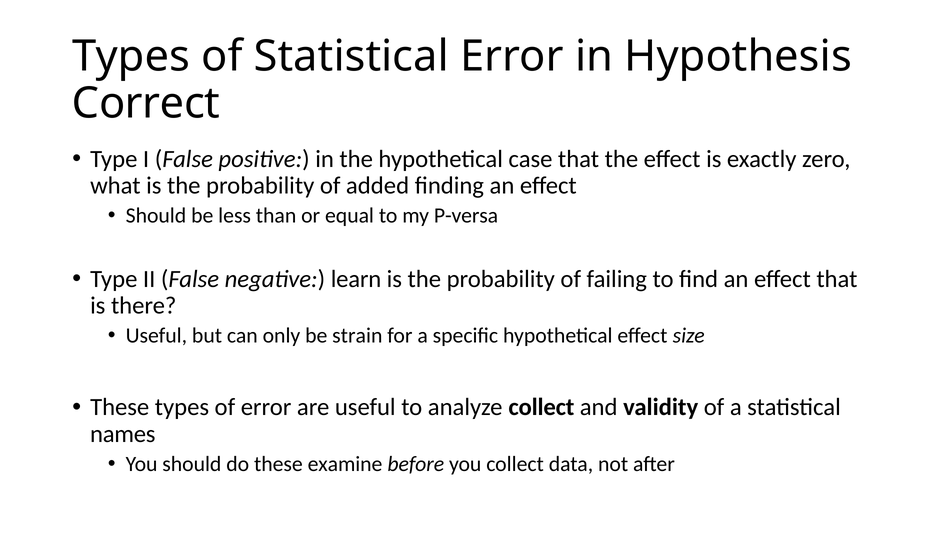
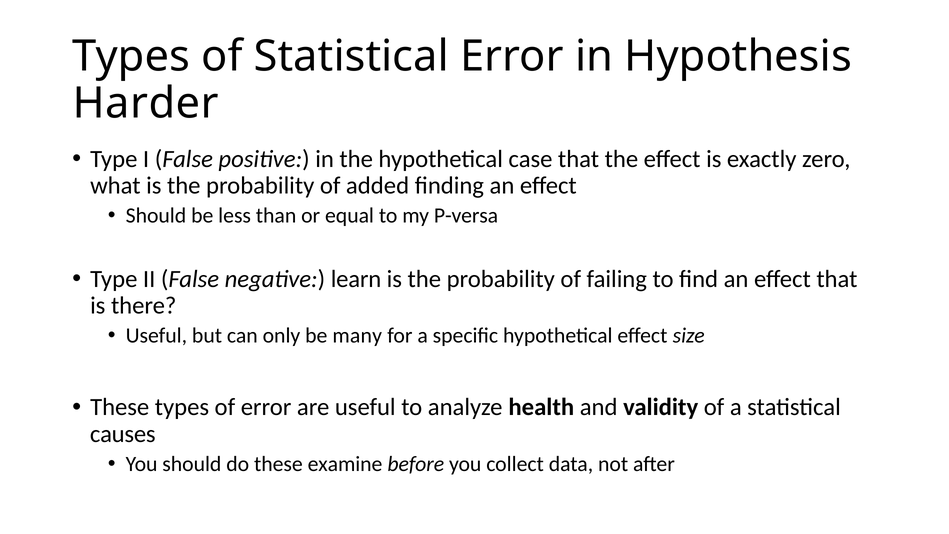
Correct: Correct -> Harder
strain: strain -> many
analyze collect: collect -> health
names: names -> causes
